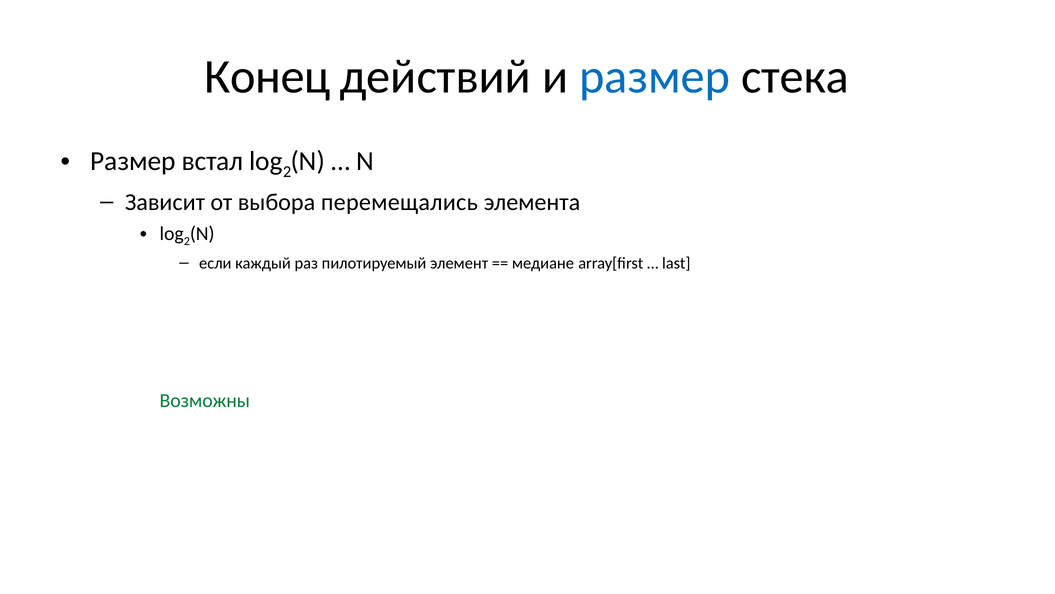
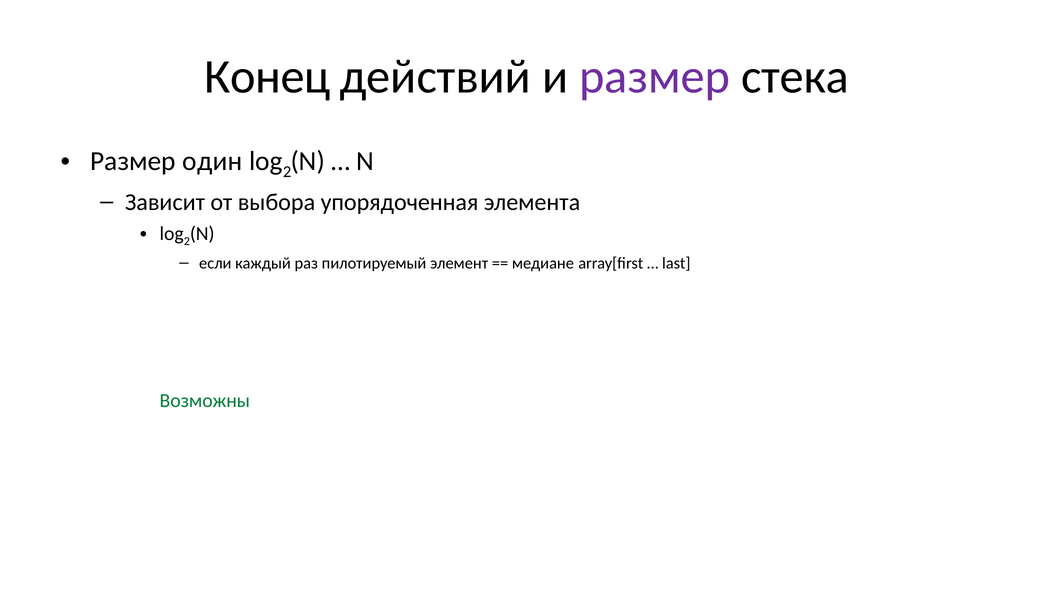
размер at (655, 77) colour: blue -> purple
встал: встал -> один
перемещались: перемещались -> упорядоченная
